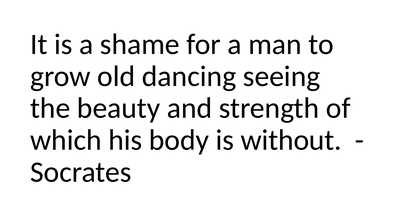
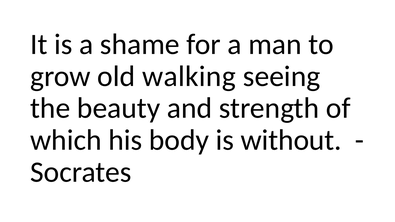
dancing: dancing -> walking
